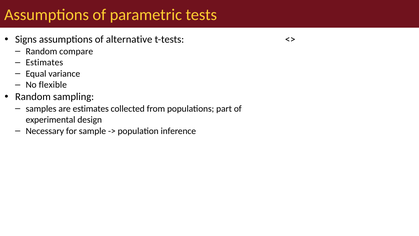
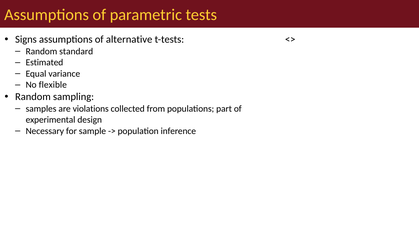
compare: compare -> standard
Estimates at (44, 62): Estimates -> Estimated
are estimates: estimates -> violations
